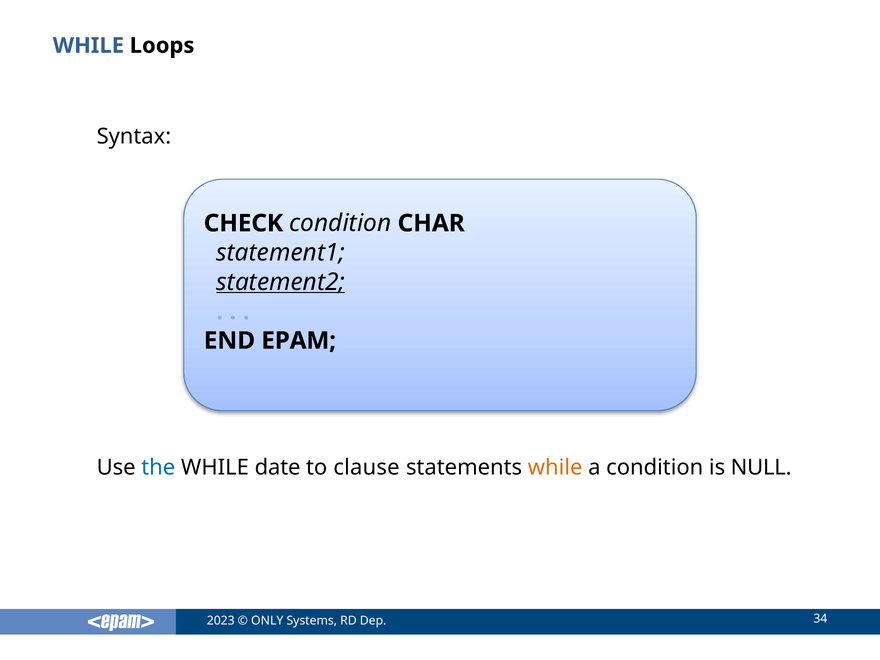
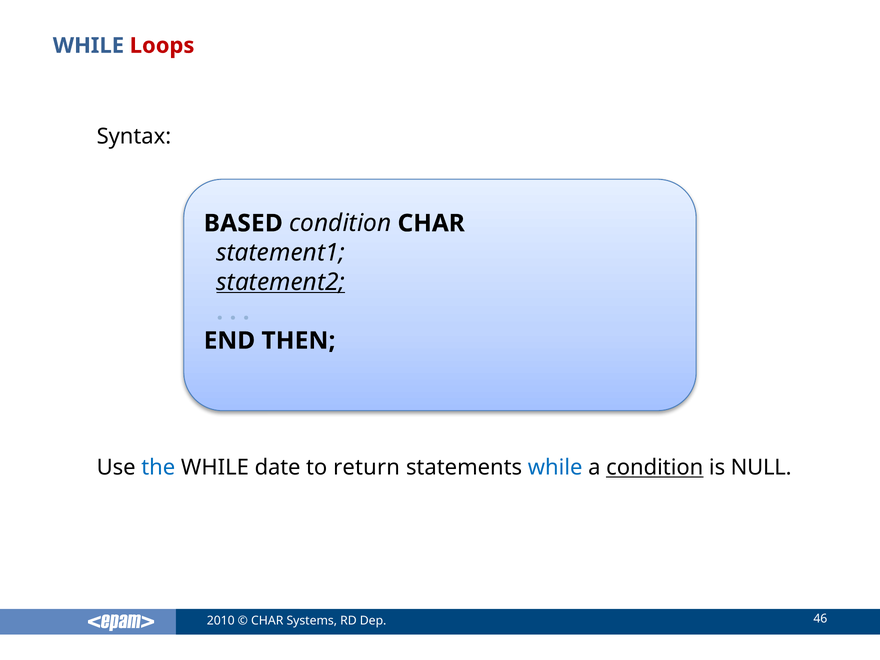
Loops colour: black -> red
CHECK: CHECK -> BASED
EPAM: EPAM -> THEN
clause: clause -> return
while at (555, 467) colour: orange -> blue
condition at (655, 467) underline: none -> present
2023: 2023 -> 2010
ONLY at (267, 621): ONLY -> CHAR
34: 34 -> 46
